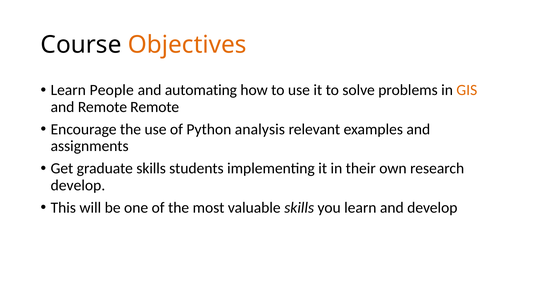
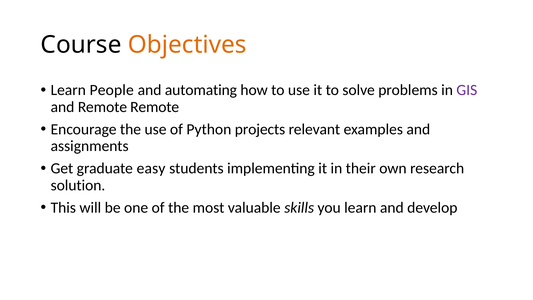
GIS colour: orange -> purple
analysis: analysis -> projects
graduate skills: skills -> easy
develop at (78, 185): develop -> solution
